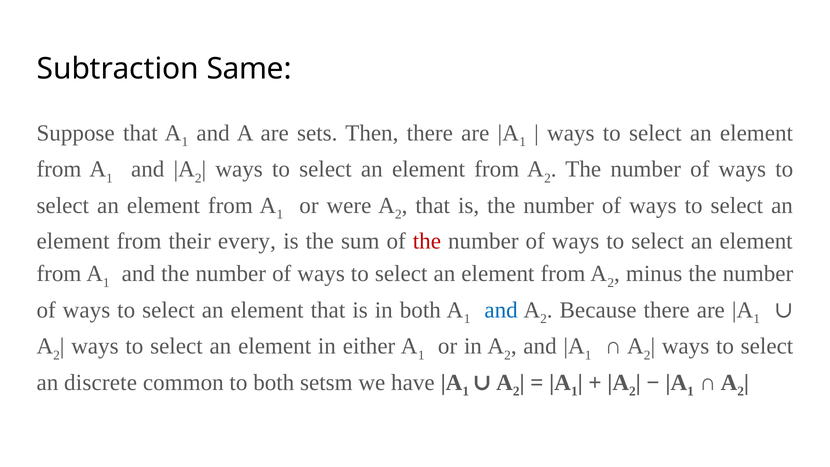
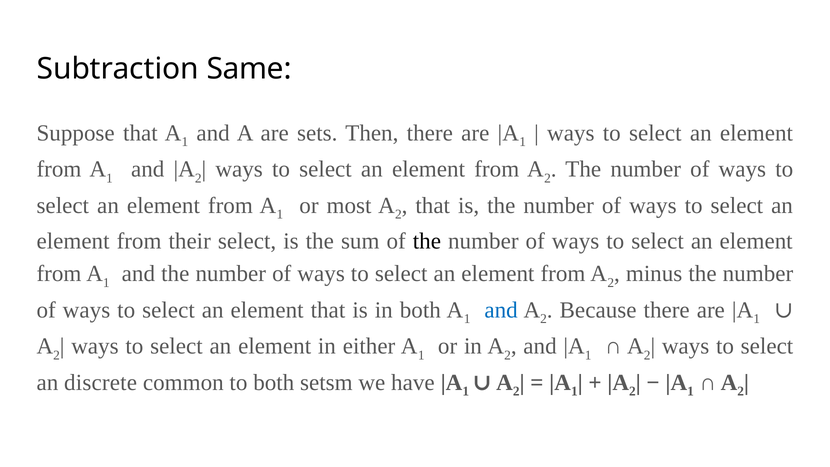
were: were -> most
their every: every -> select
the at (427, 241) colour: red -> black
